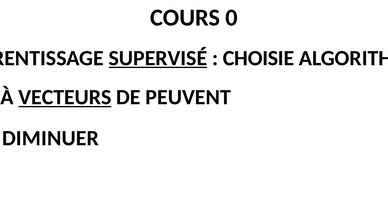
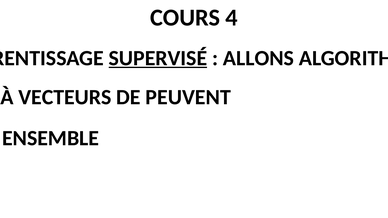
0: 0 -> 4
CHOISIE: CHOISIE -> ALLONS
VECTEURS underline: present -> none
DIMINUER: DIMINUER -> ENSEMBLE
